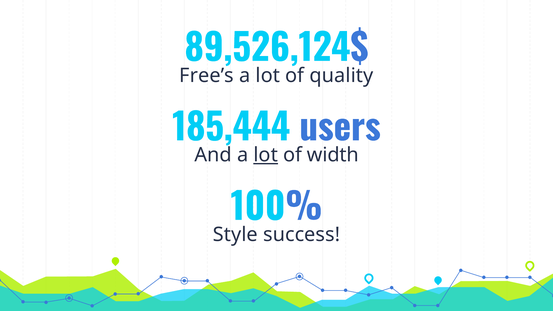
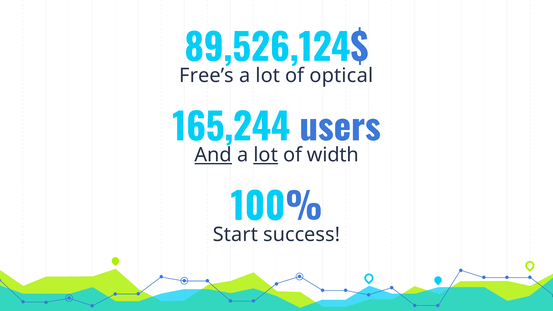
quality: quality -> optical
185,444: 185,444 -> 165,244
And underline: none -> present
Style: Style -> Start
